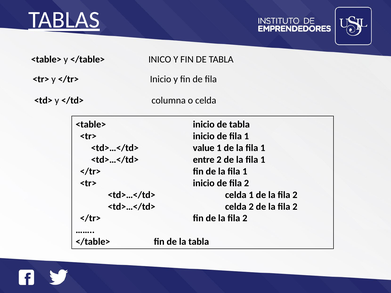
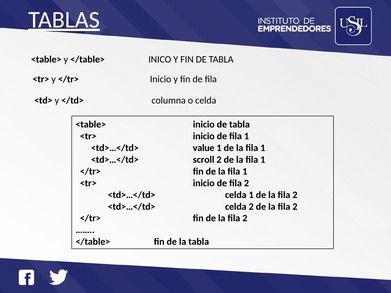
entre: entre -> scroll
